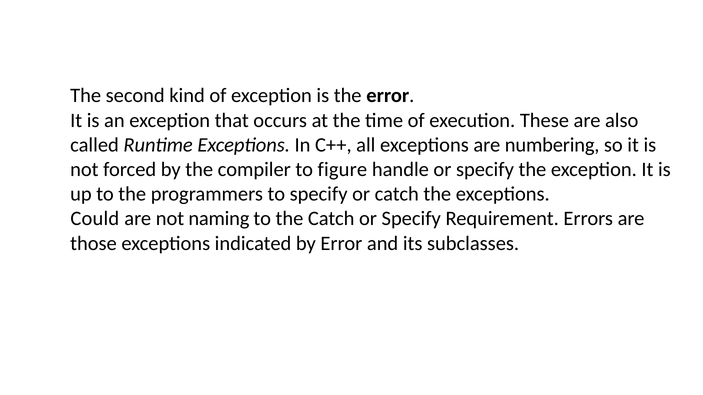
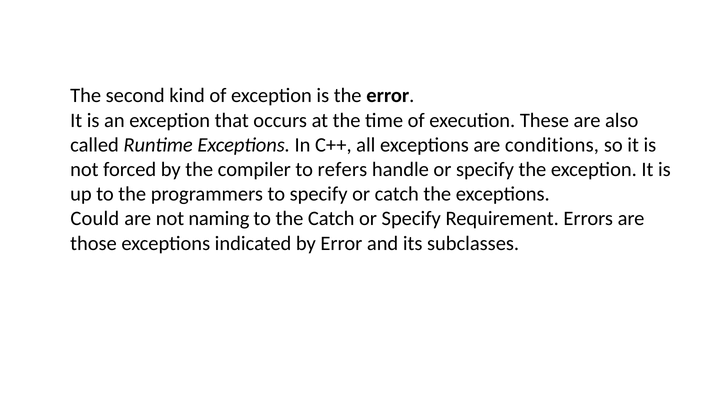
numbering: numbering -> conditions
figure: figure -> refers
